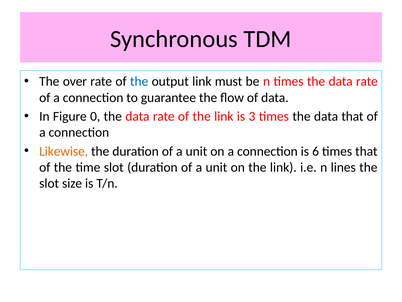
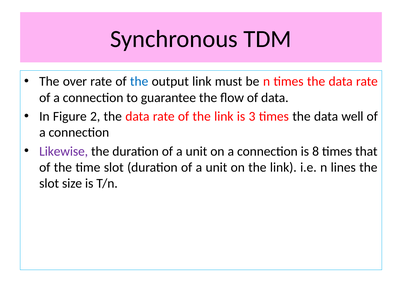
0: 0 -> 2
data that: that -> well
Likewise colour: orange -> purple
6: 6 -> 8
